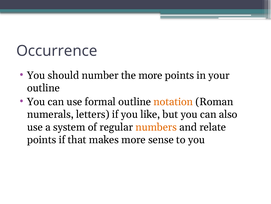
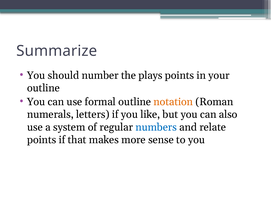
Occurrence: Occurrence -> Summarize
the more: more -> plays
numbers colour: orange -> blue
